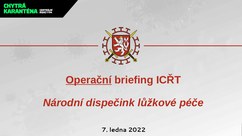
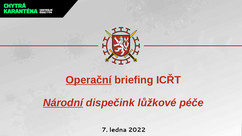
Národní underline: none -> present
